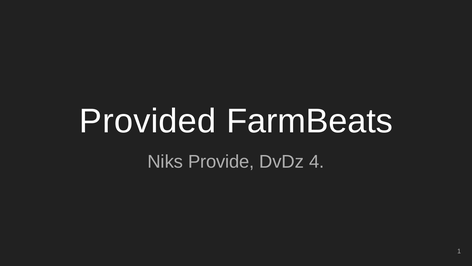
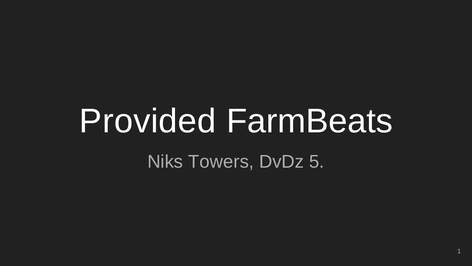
Provide: Provide -> Towers
4: 4 -> 5
